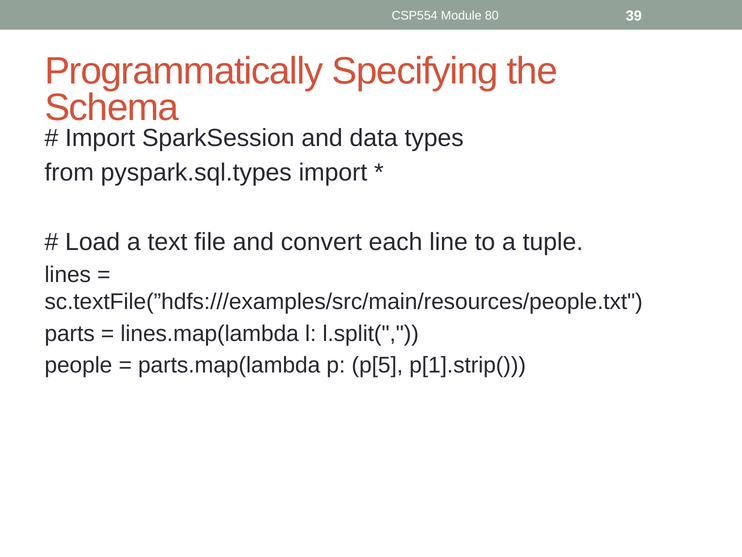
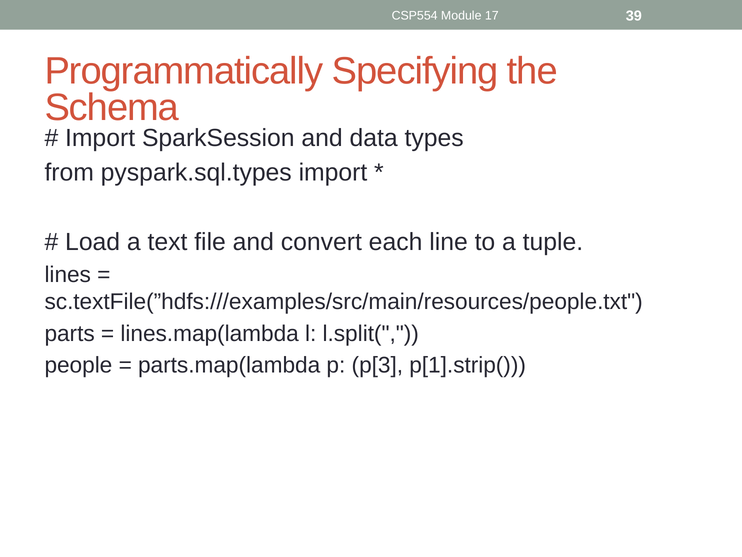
80: 80 -> 17
p[5: p[5 -> p[3
